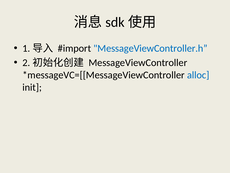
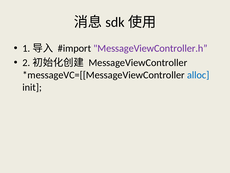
MessageViewController.h colour: blue -> purple
